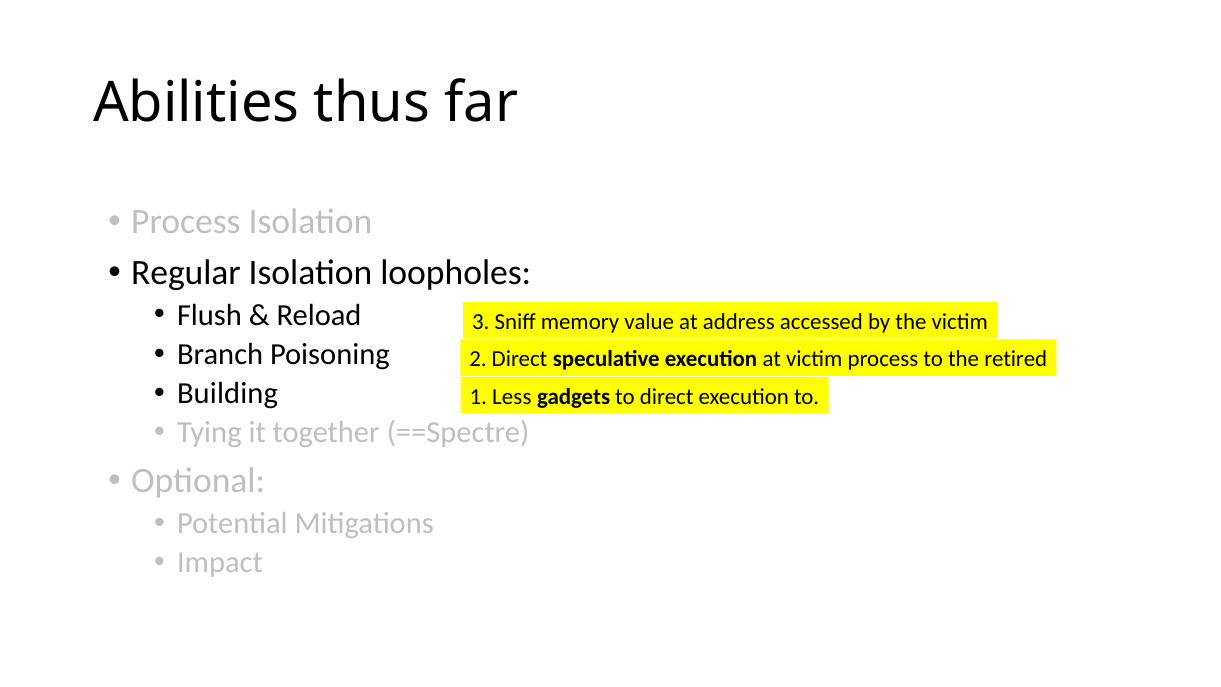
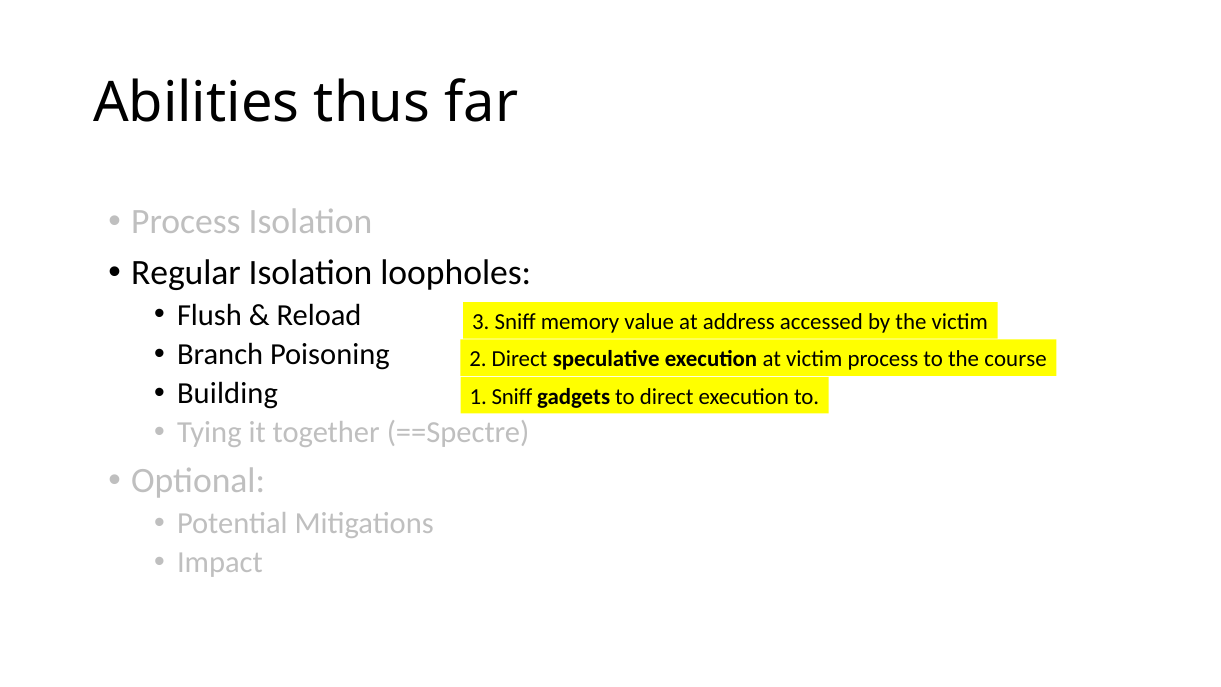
retired: retired -> course
1 Less: Less -> Sniff
